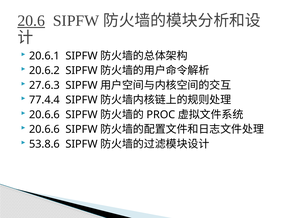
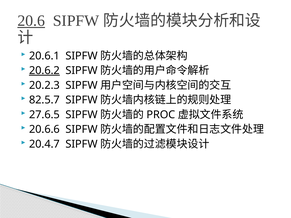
20.6.2 underline: none -> present
27.6.3: 27.6.3 -> 20.2.3
77.4.4: 77.4.4 -> 82.5.7
20.6.6 at (44, 115): 20.6.6 -> 27.6.5
53.8.6: 53.8.6 -> 20.4.7
